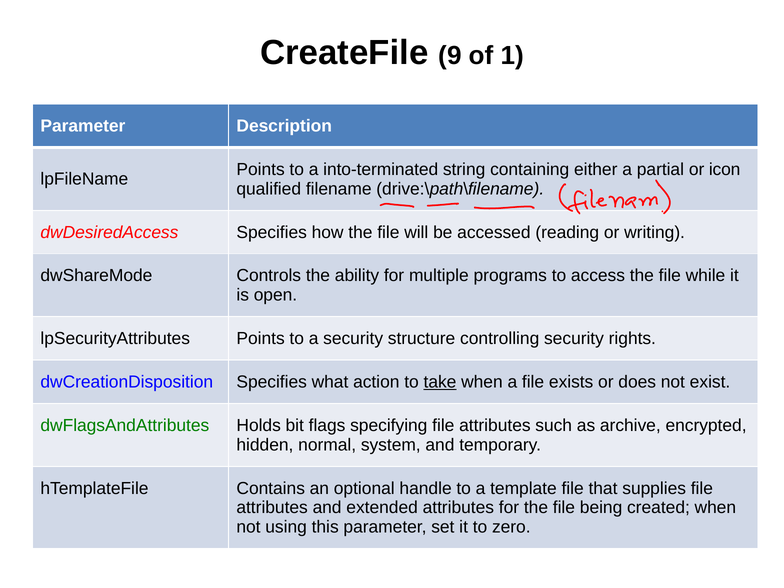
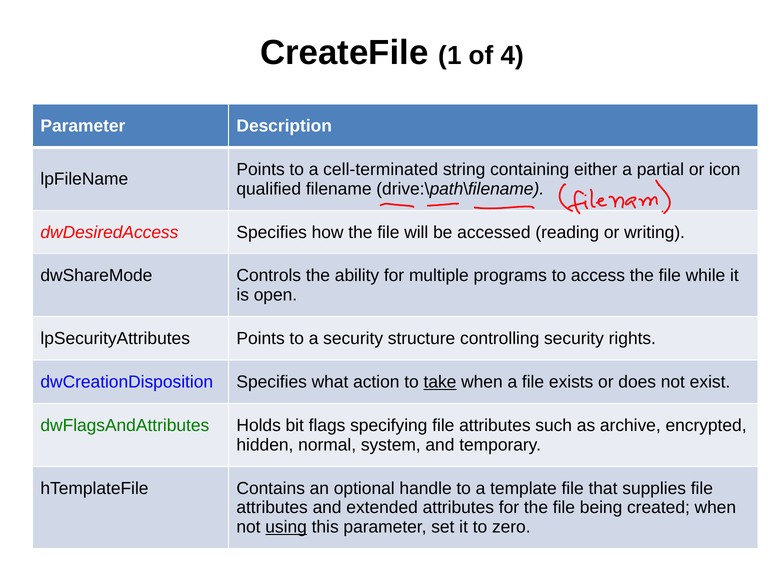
9: 9 -> 1
1: 1 -> 4
into-terminated: into-terminated -> cell-terminated
using underline: none -> present
